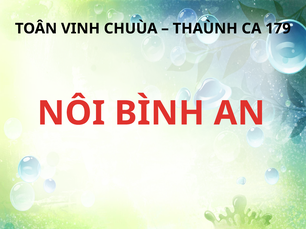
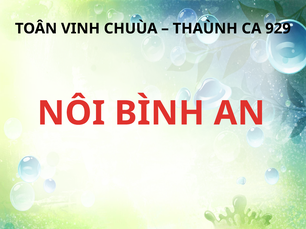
179: 179 -> 929
